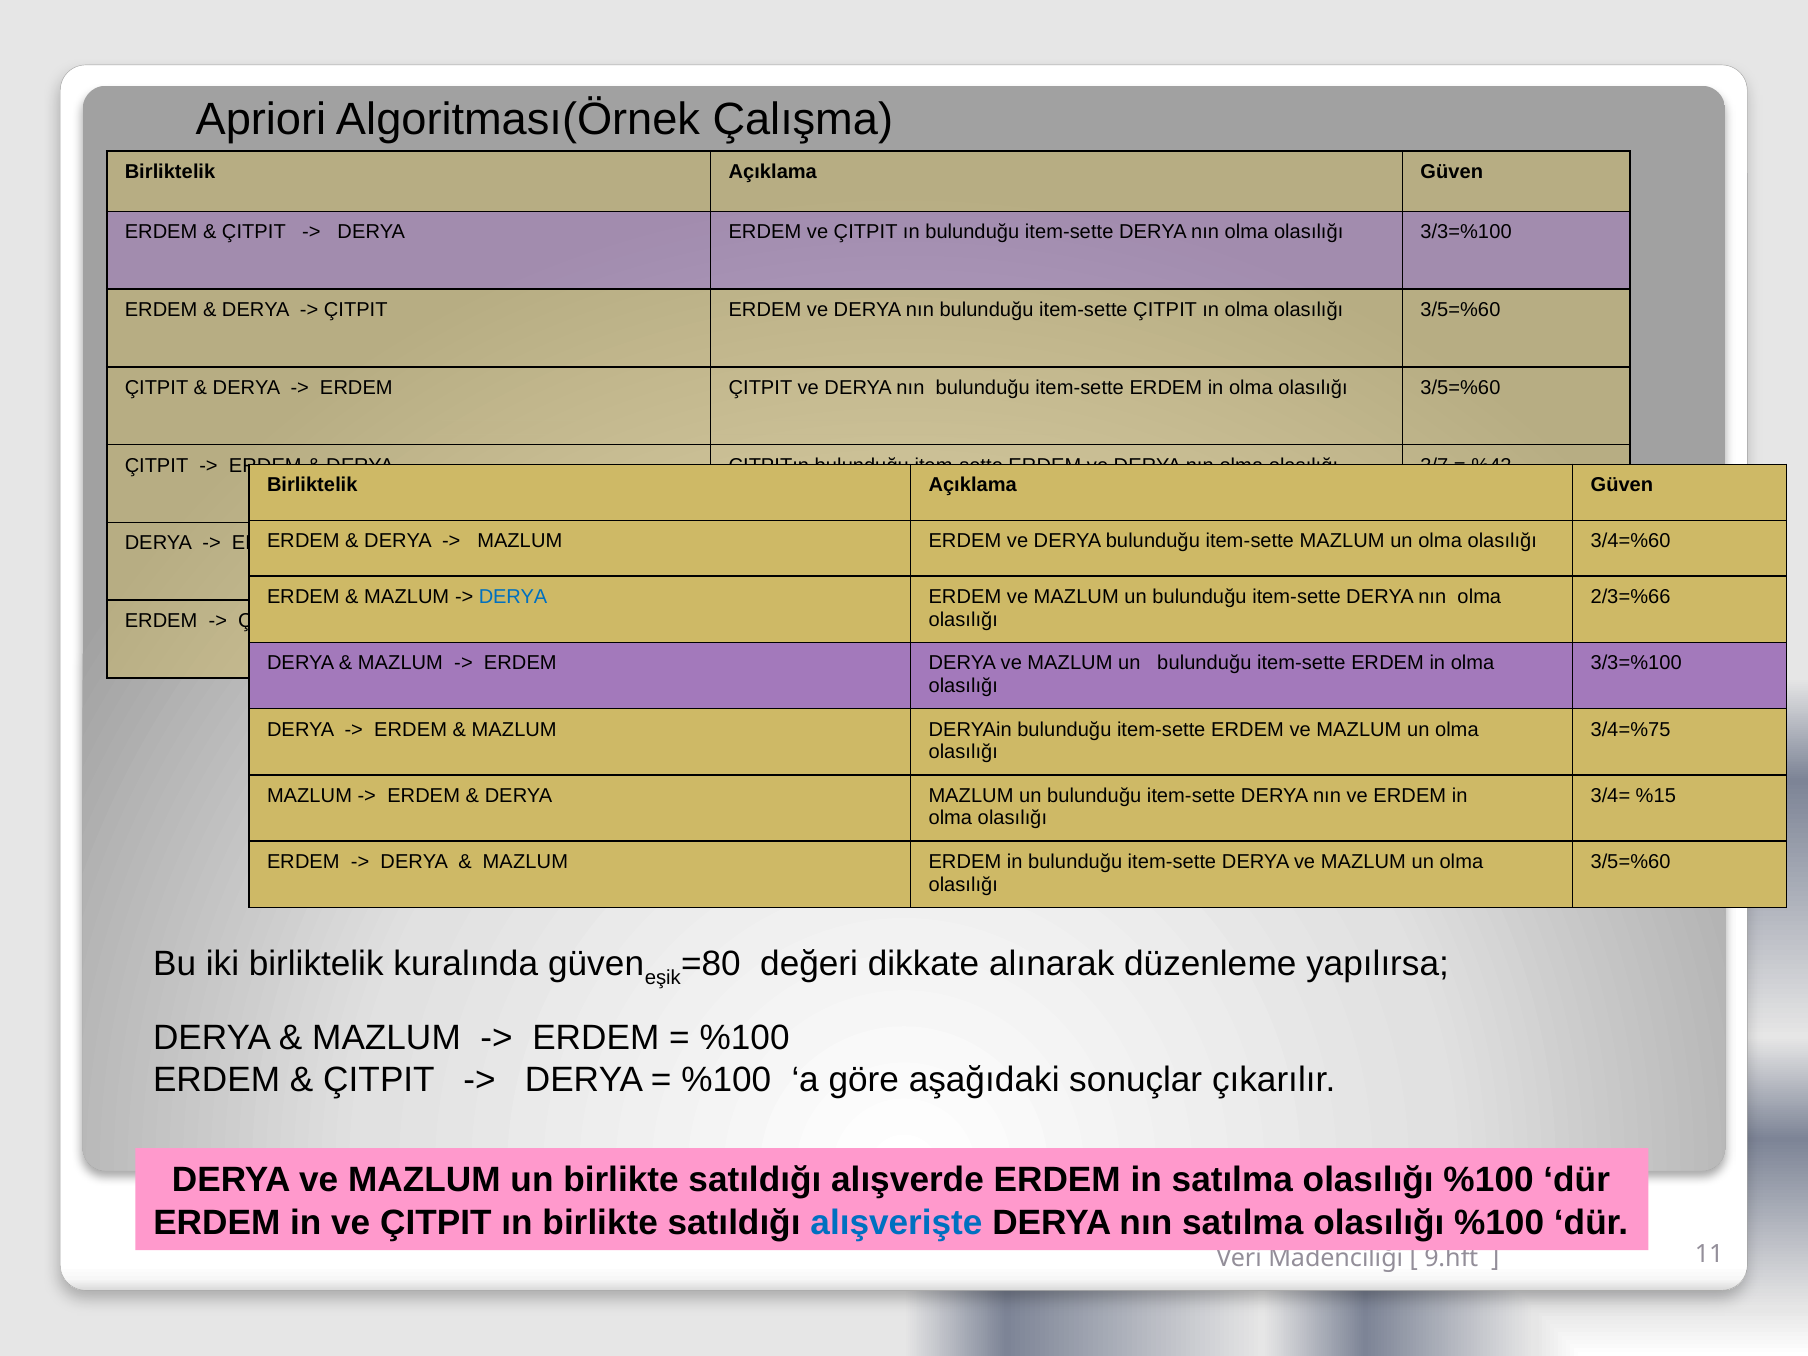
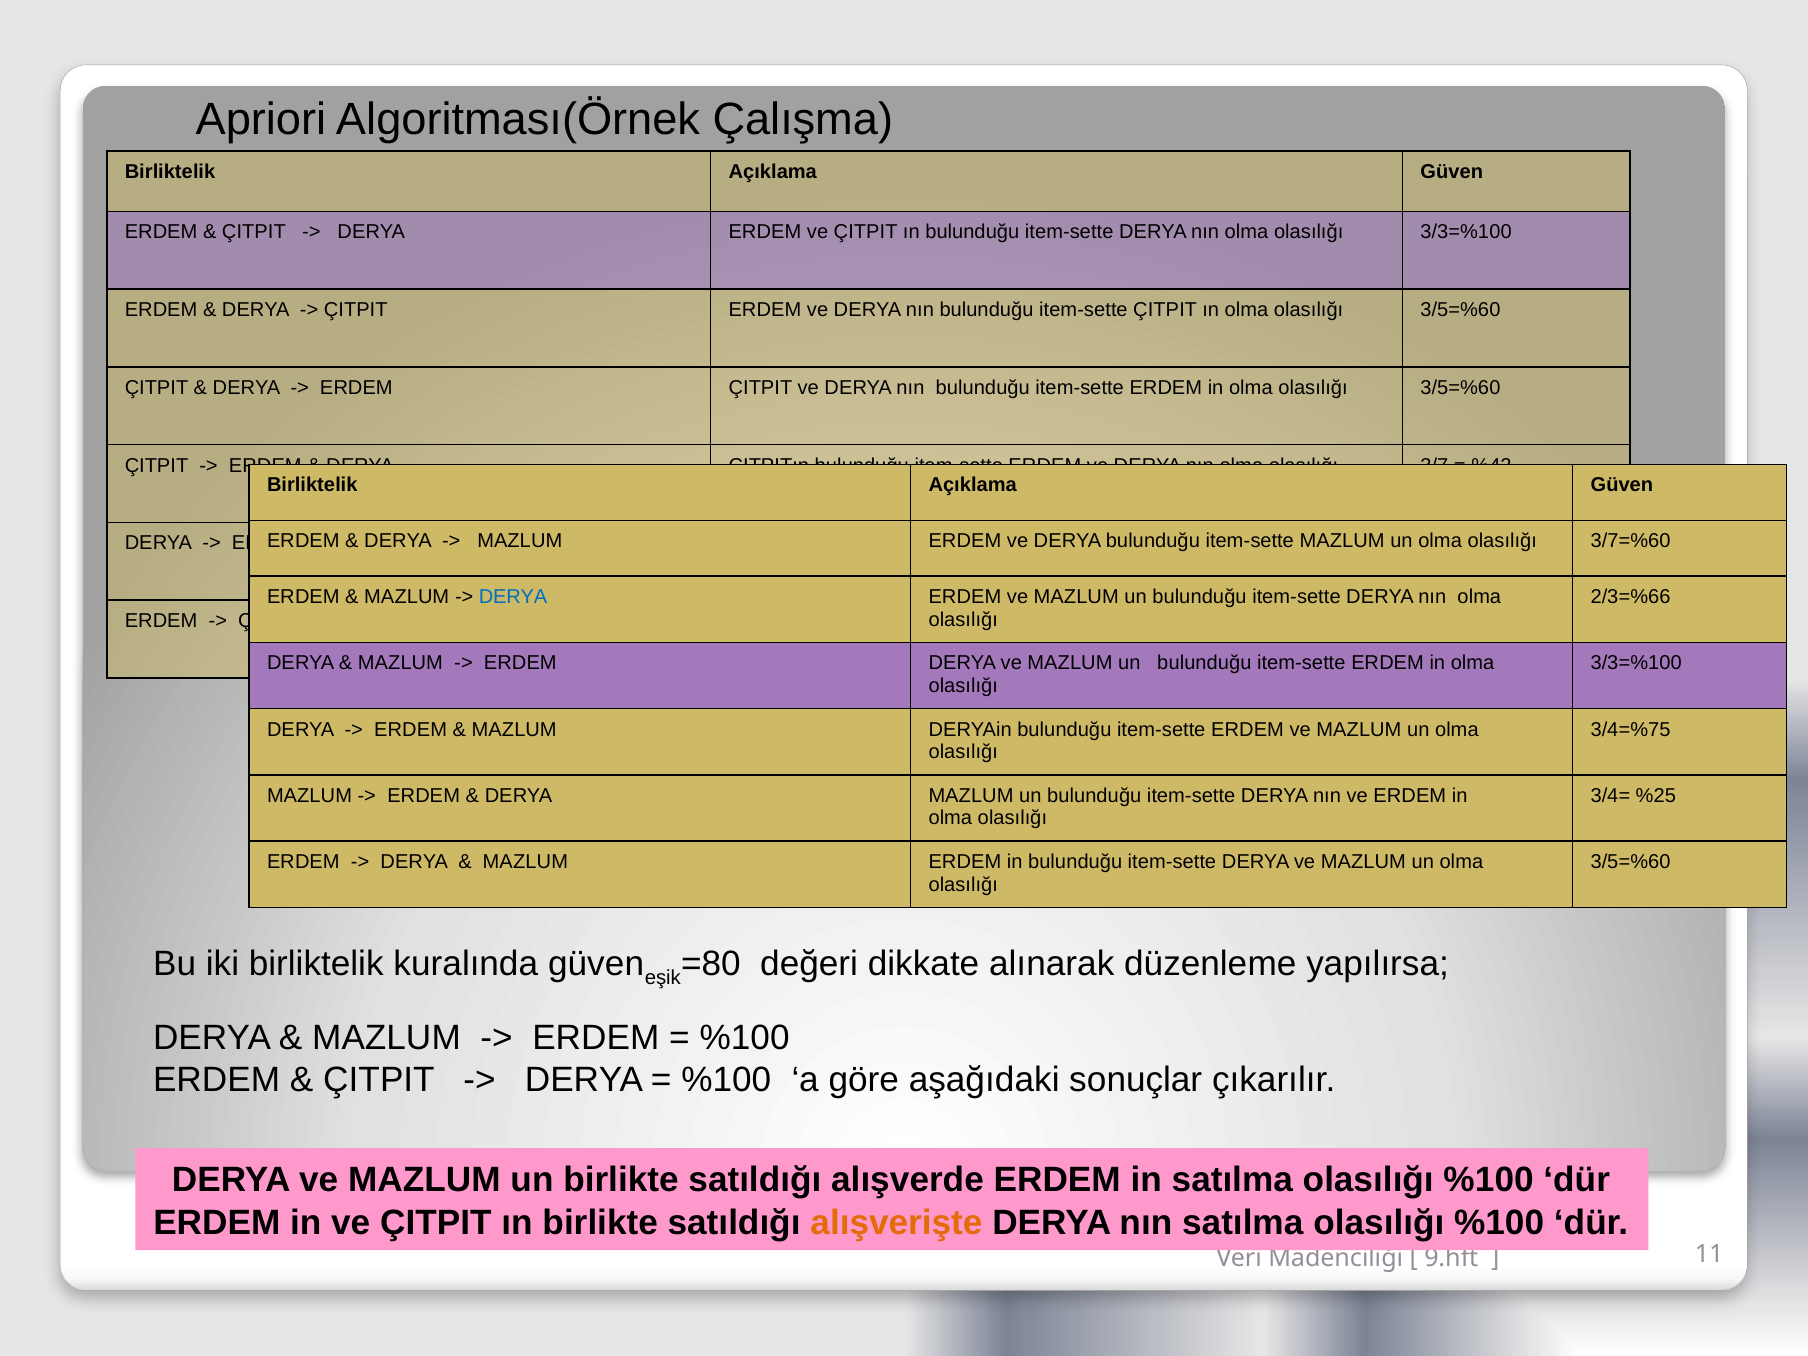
3/4=%60: 3/4=%60 -> 3/7=%60
%15: %15 -> %25
alışverişte colour: blue -> orange
